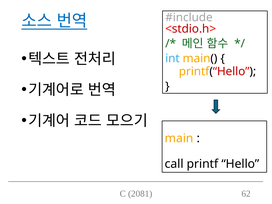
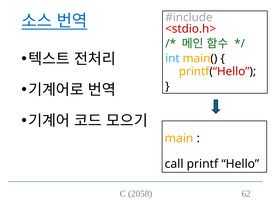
2081: 2081 -> 2058
